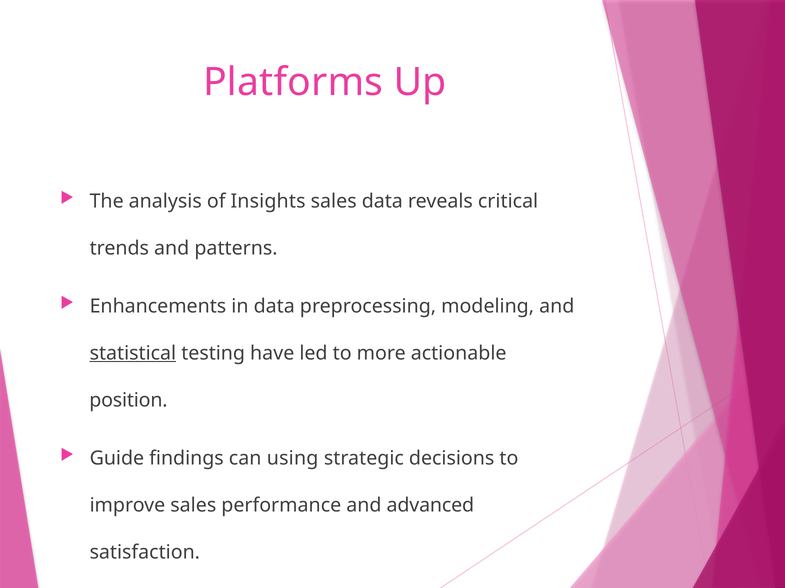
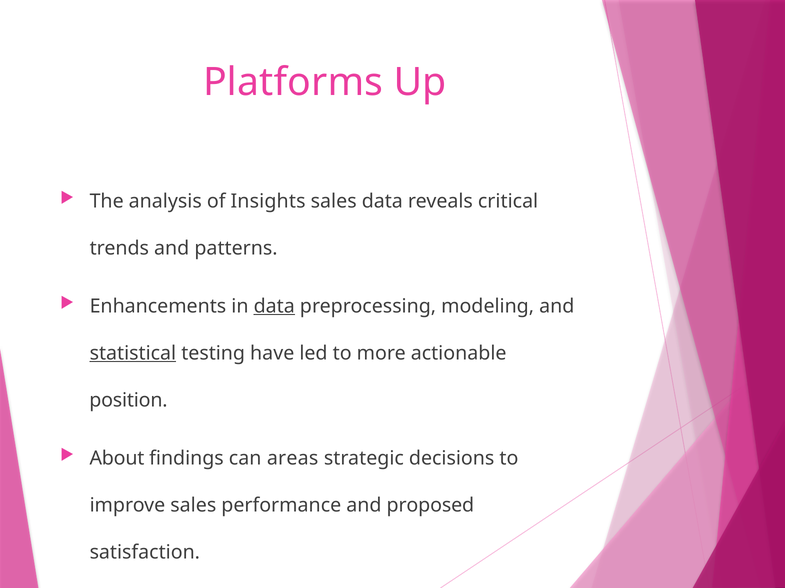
data at (274, 306) underline: none -> present
Guide: Guide -> About
using: using -> areas
advanced: advanced -> proposed
